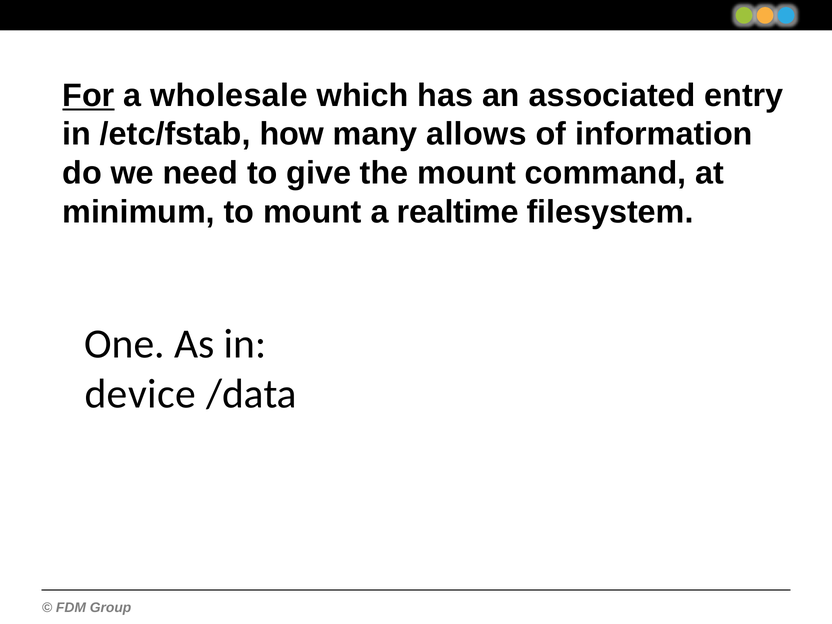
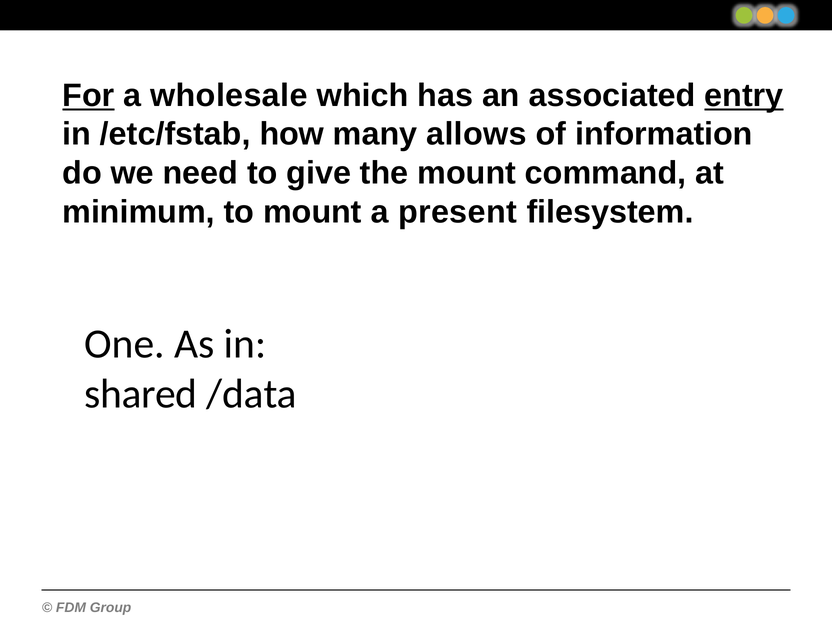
entry underline: none -> present
realtime: realtime -> present
device: device -> shared
